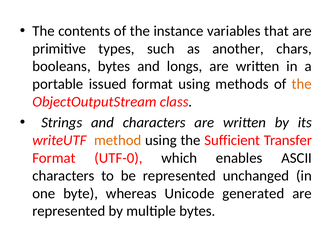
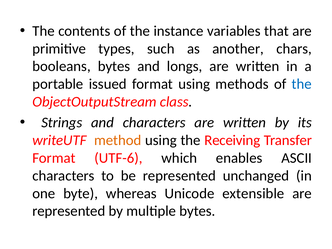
the at (302, 84) colour: orange -> blue
Sufficient: Sufficient -> Receiving
UTF-0: UTF-0 -> UTF-6
generated: generated -> extensible
